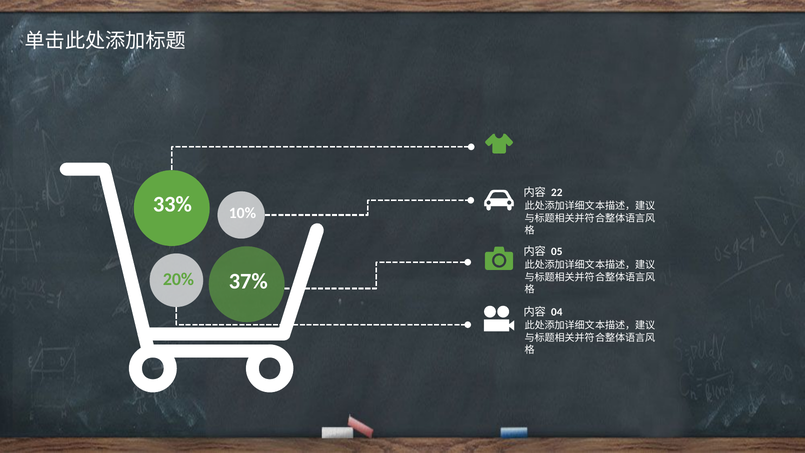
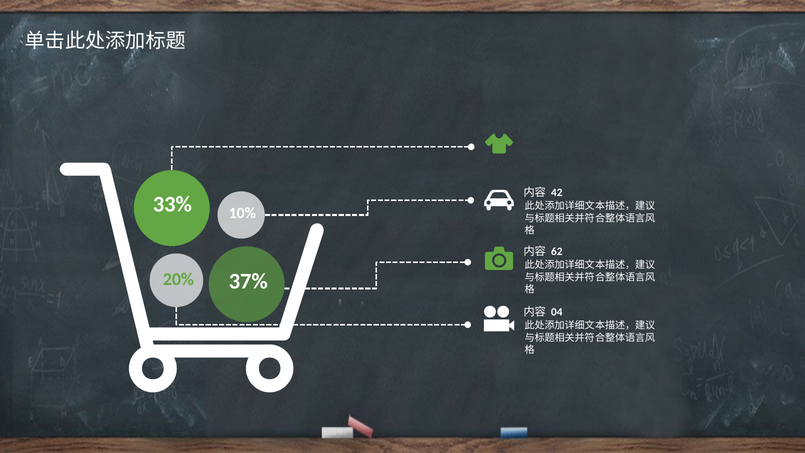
22: 22 -> 42
05: 05 -> 62
